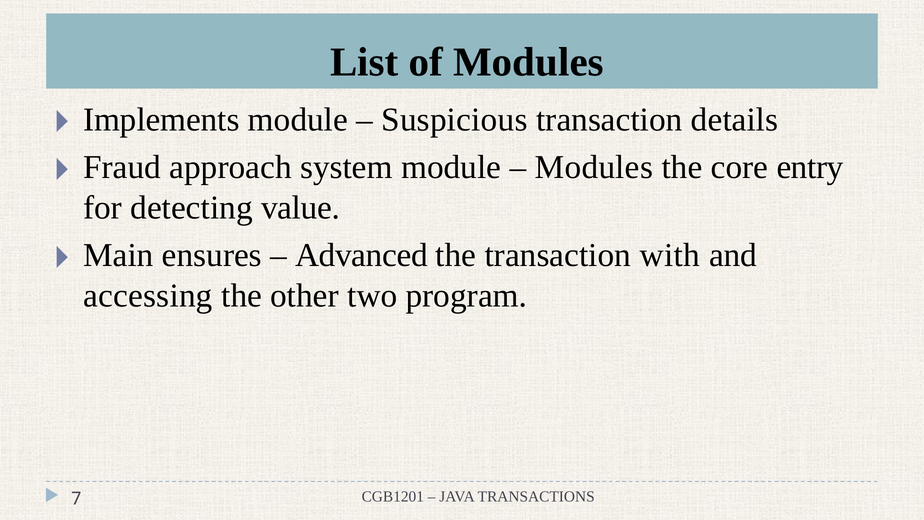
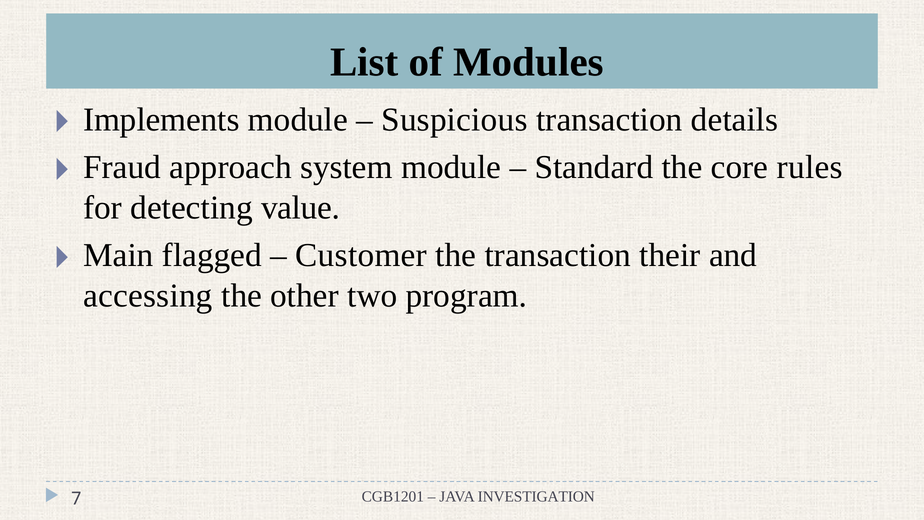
Modules at (594, 167): Modules -> Standard
entry: entry -> rules
ensures: ensures -> flagged
Advanced: Advanced -> Customer
with: with -> their
TRANSACTIONS: TRANSACTIONS -> INVESTIGATION
